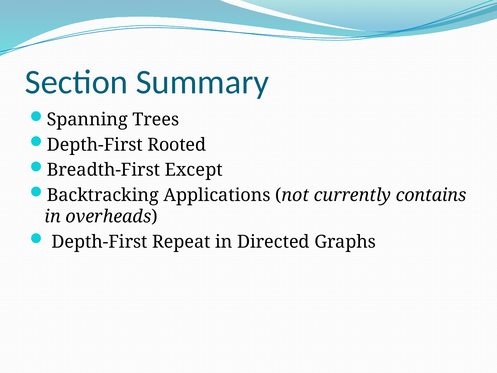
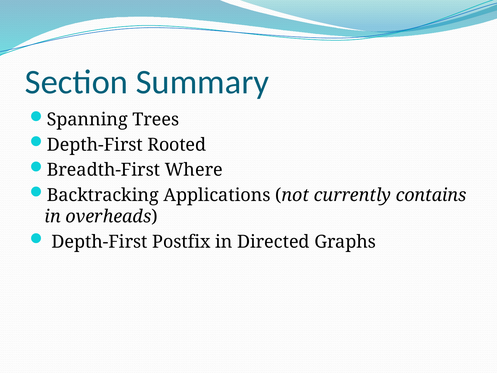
Except: Except -> Where
Repeat: Repeat -> Postfix
